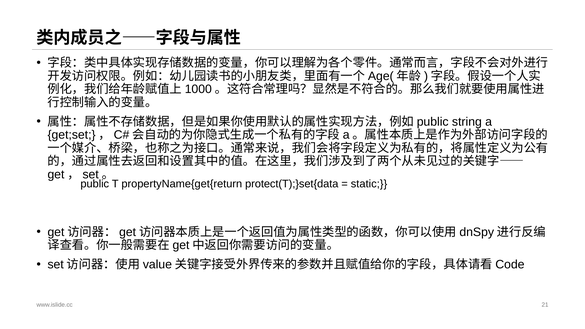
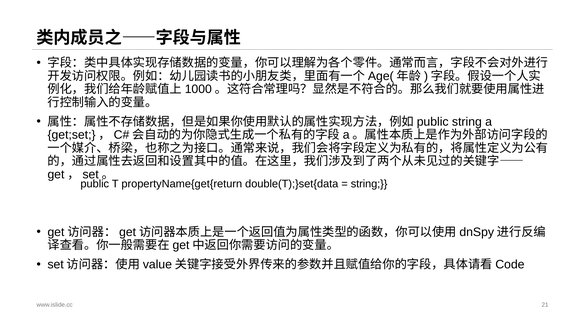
protect(T);}set{data: protect(T);}set{data -> double(T);}set{data
static at (369, 184): static -> string
